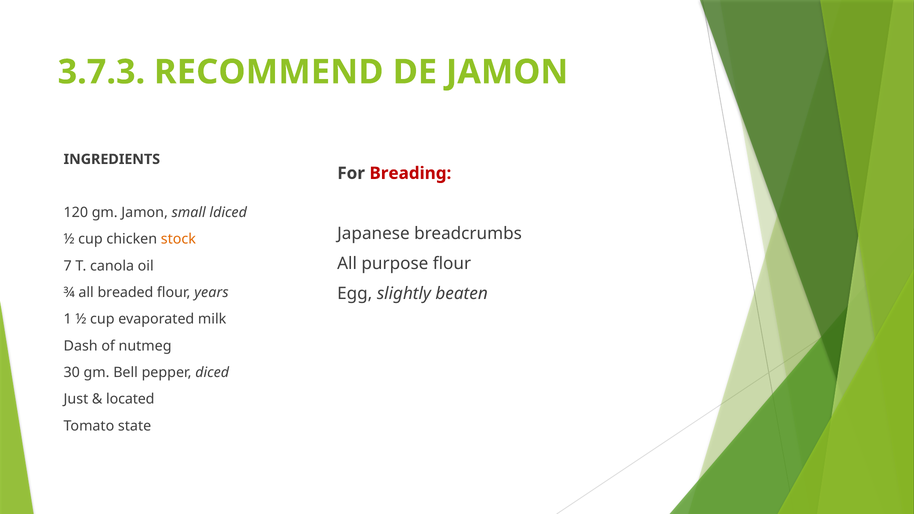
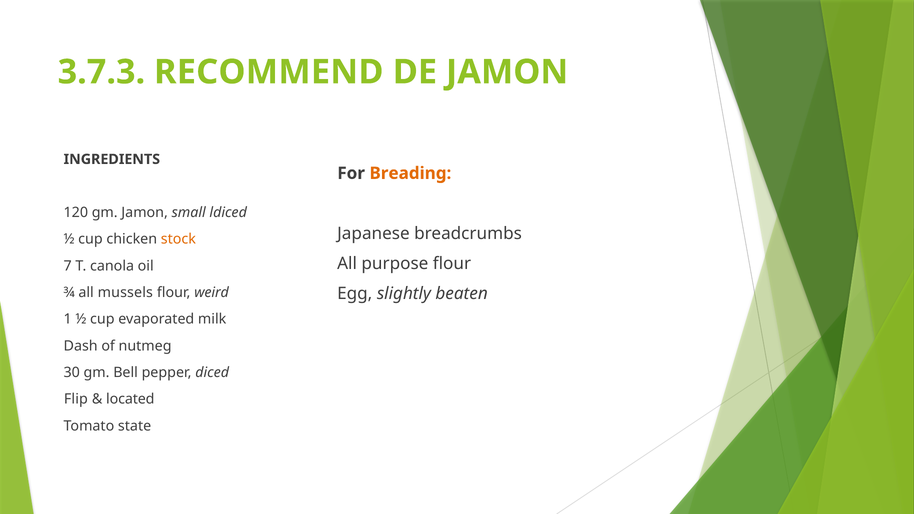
Breading colour: red -> orange
breaded: breaded -> mussels
years: years -> weird
Just: Just -> Flip
